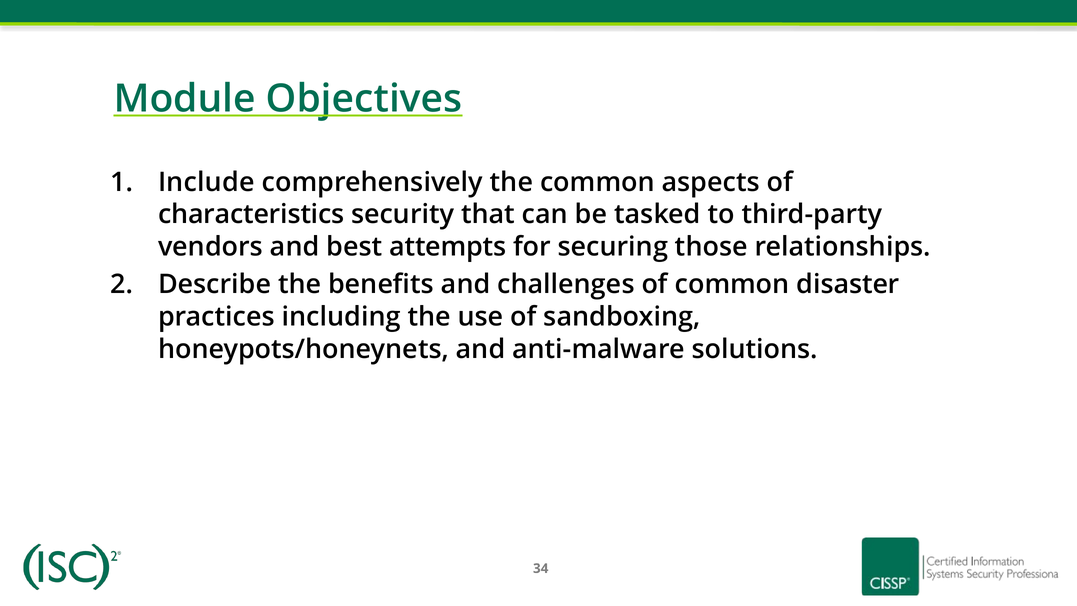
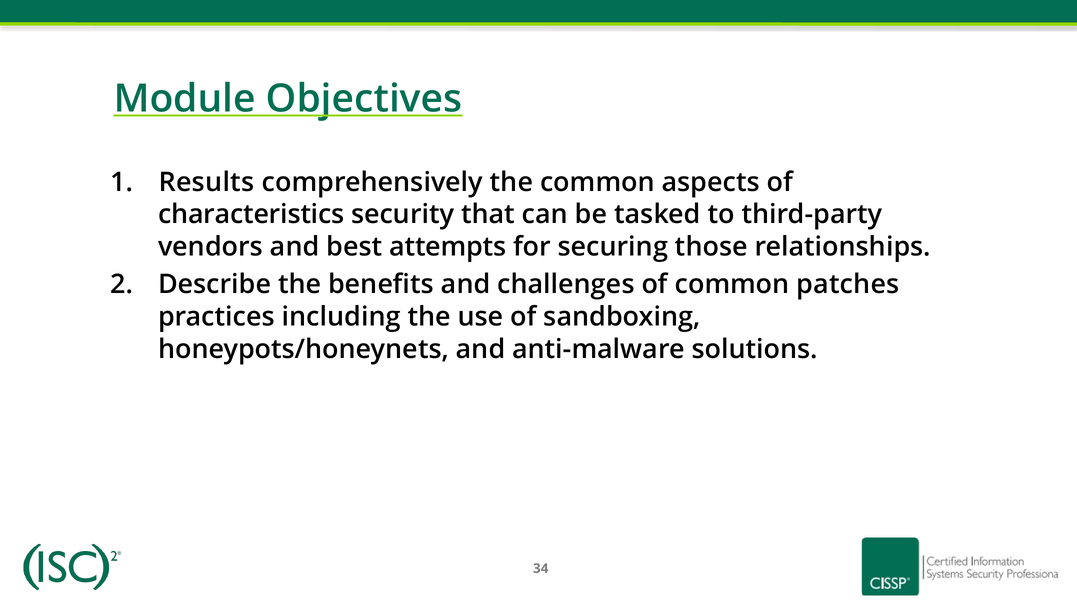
Include: Include -> Results
disaster: disaster -> patches
